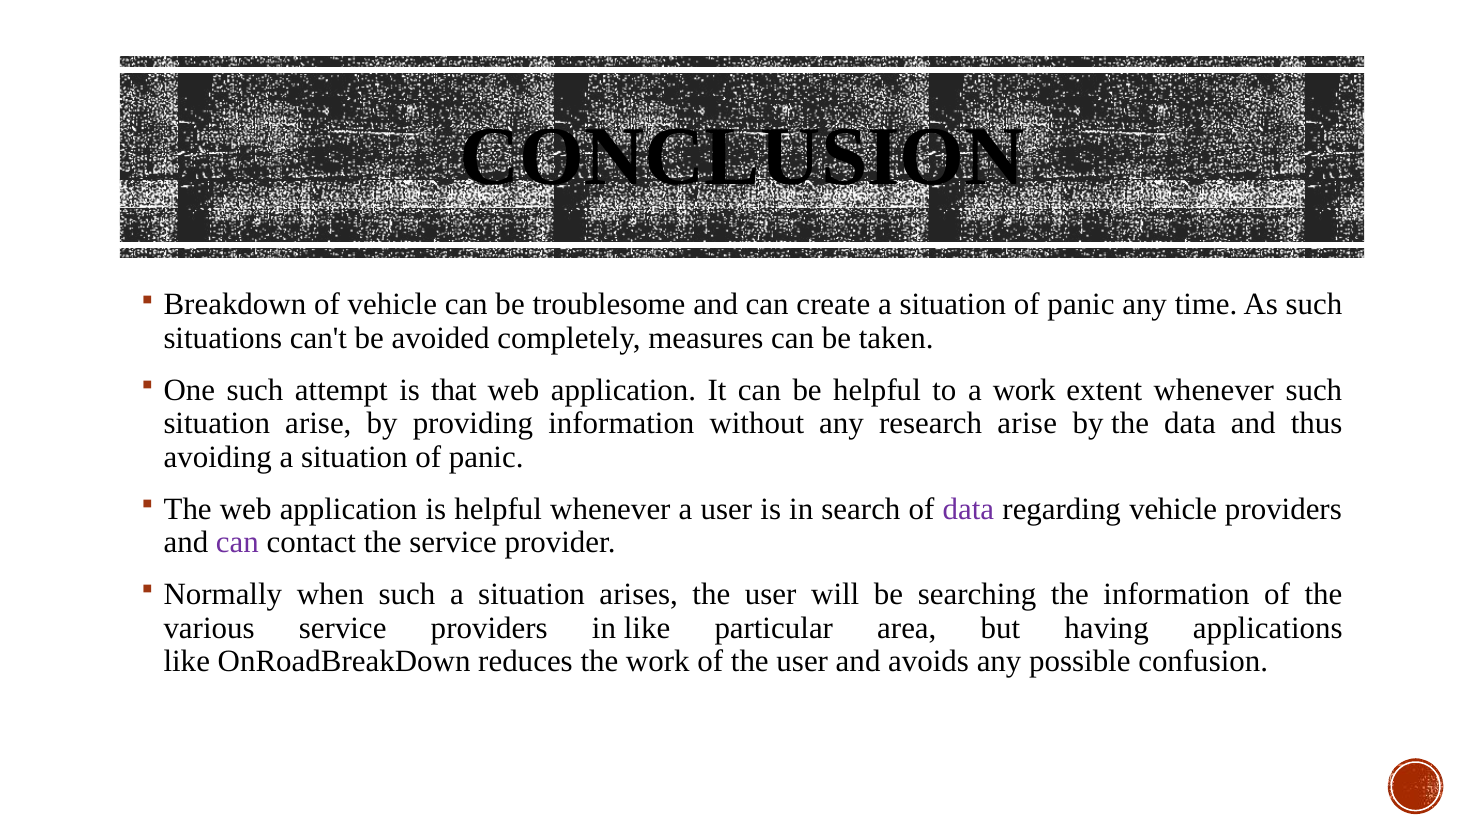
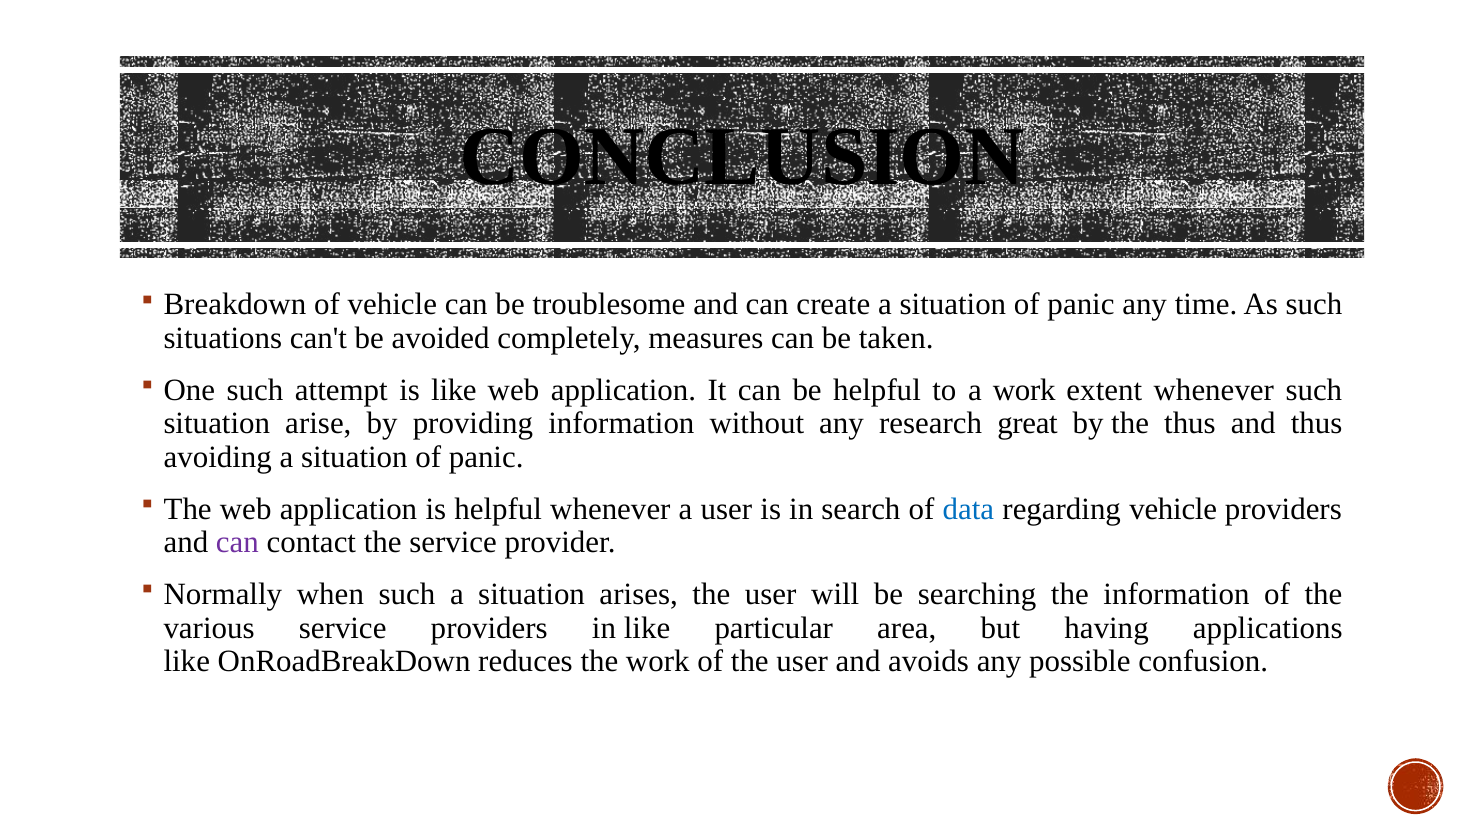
is that: that -> like
research arise: arise -> great
the data: data -> thus
data at (968, 509) colour: purple -> blue
